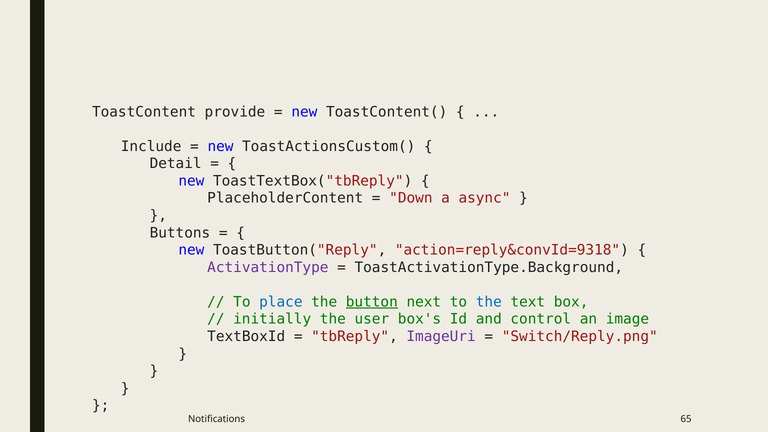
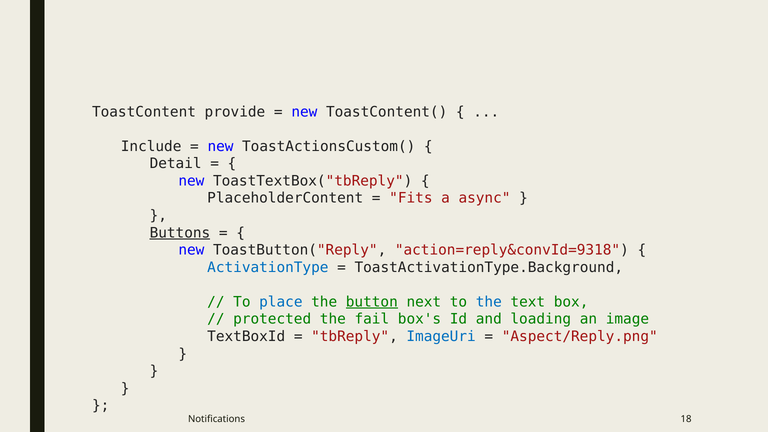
Down: Down -> Fits
Buttons underline: none -> present
ActivationType colour: purple -> blue
initially: initially -> protected
user: user -> fail
control: control -> loading
ImageUri colour: purple -> blue
Switch/Reply.png: Switch/Reply.png -> Aspect/Reply.png
65: 65 -> 18
